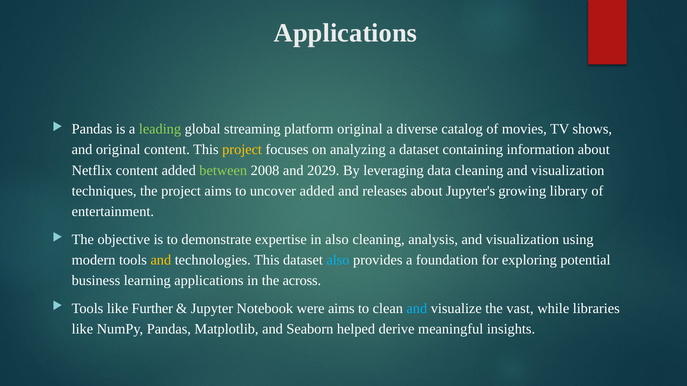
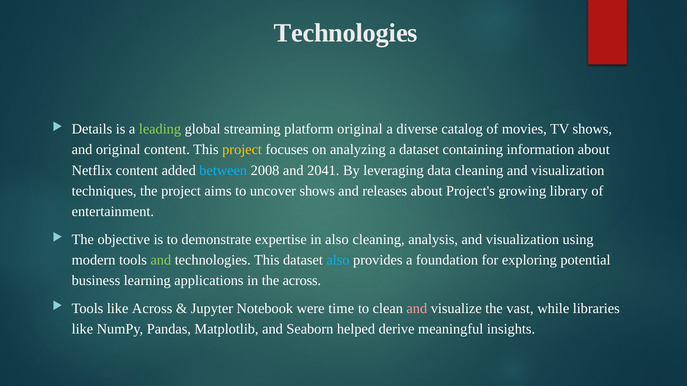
Applications at (346, 33): Applications -> Technologies
Pandas at (92, 129): Pandas -> Details
between colour: light green -> light blue
2029: 2029 -> 2041
uncover added: added -> shows
Jupyter's: Jupyter's -> Project's
and at (161, 260) colour: yellow -> light green
like Further: Further -> Across
were aims: aims -> time
and at (417, 309) colour: light blue -> pink
